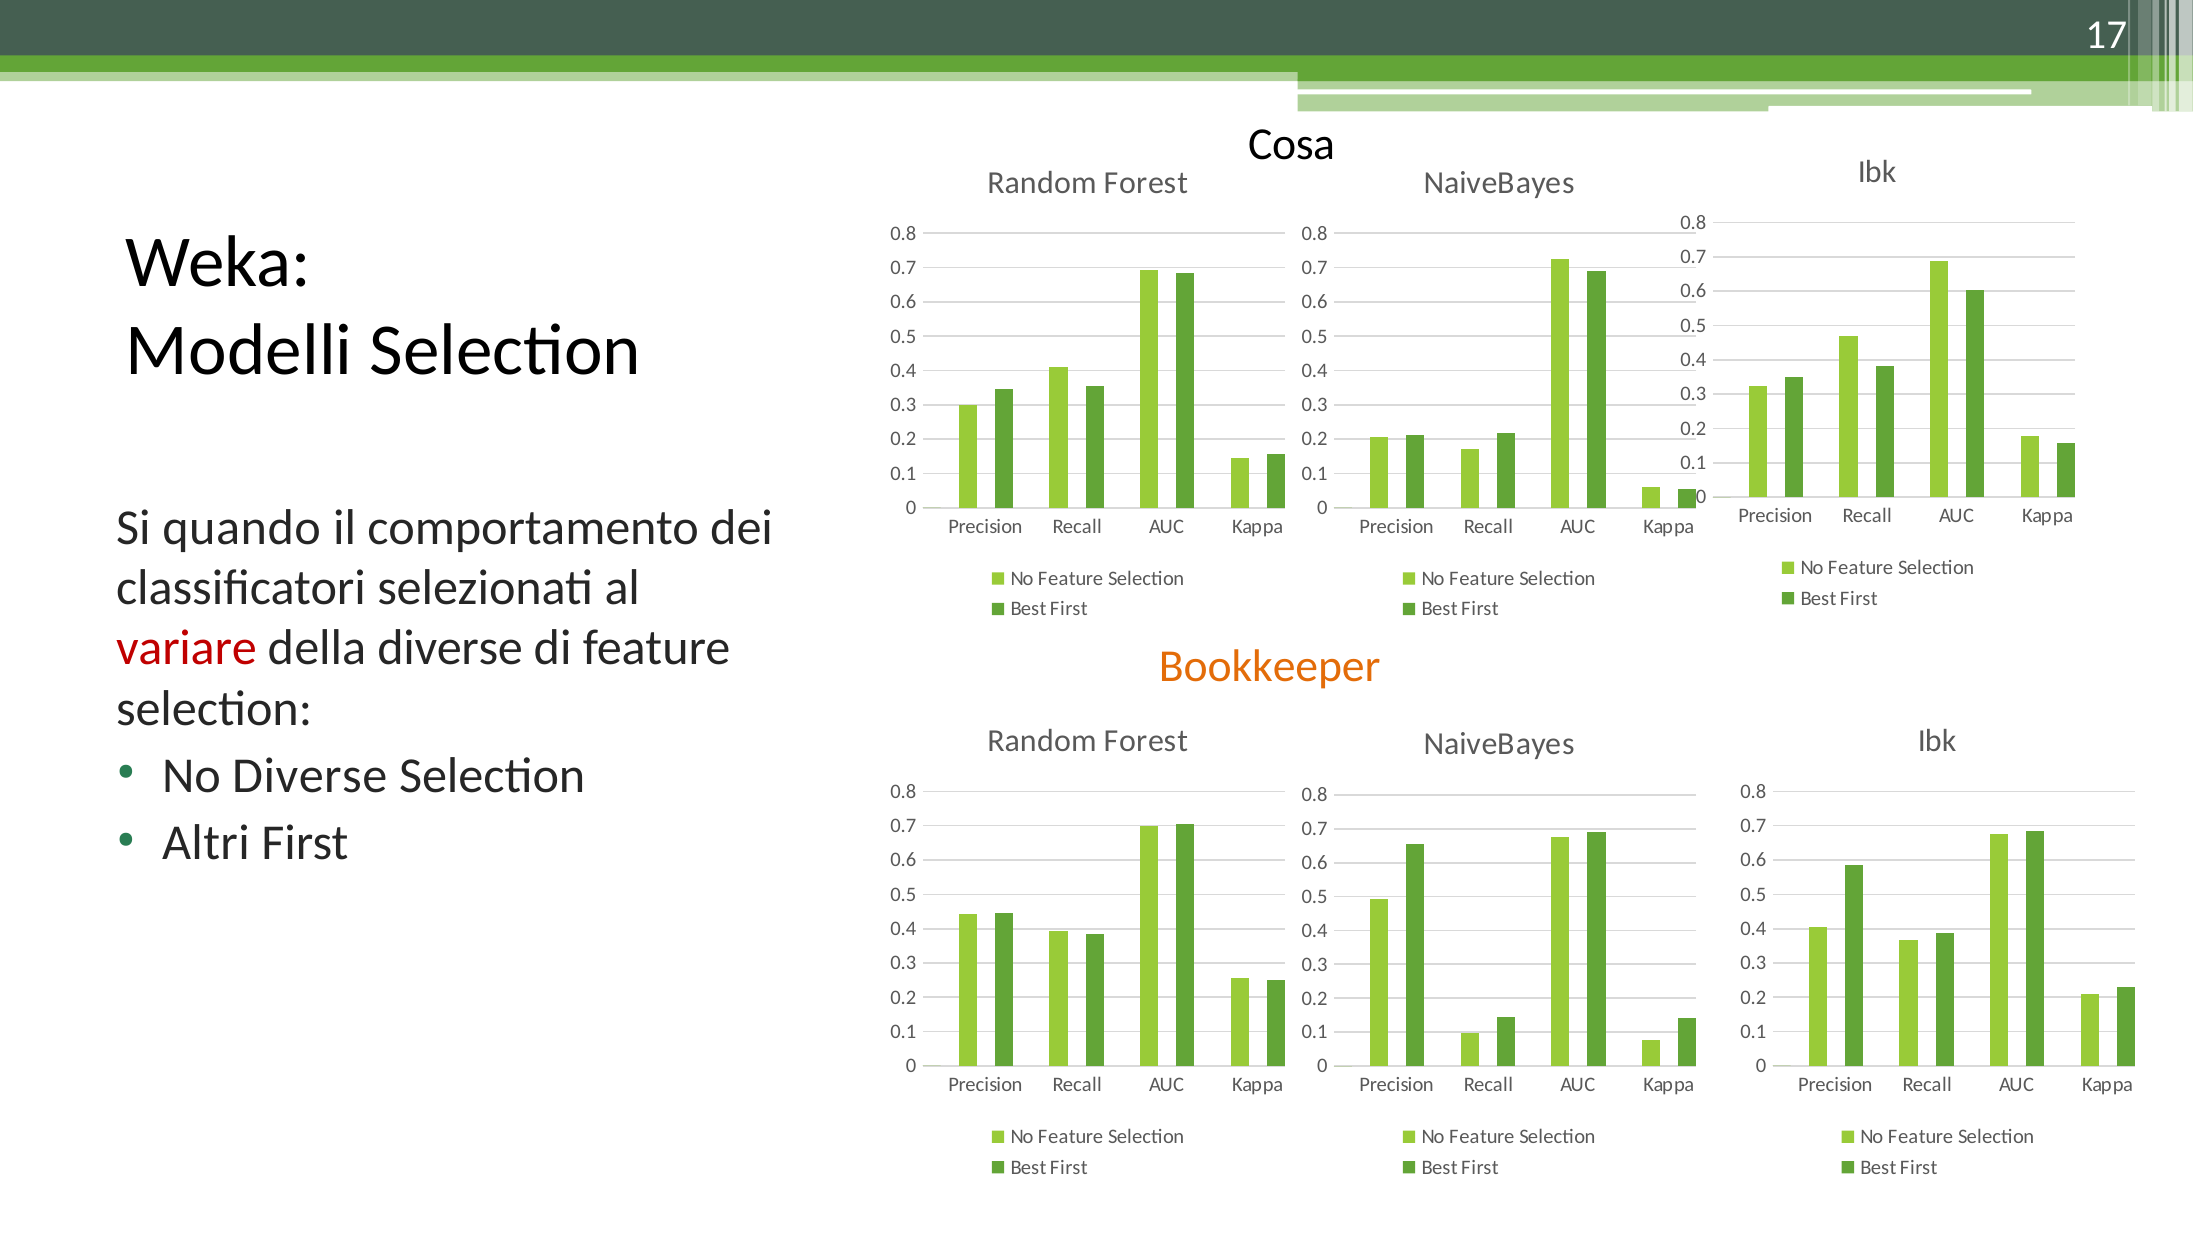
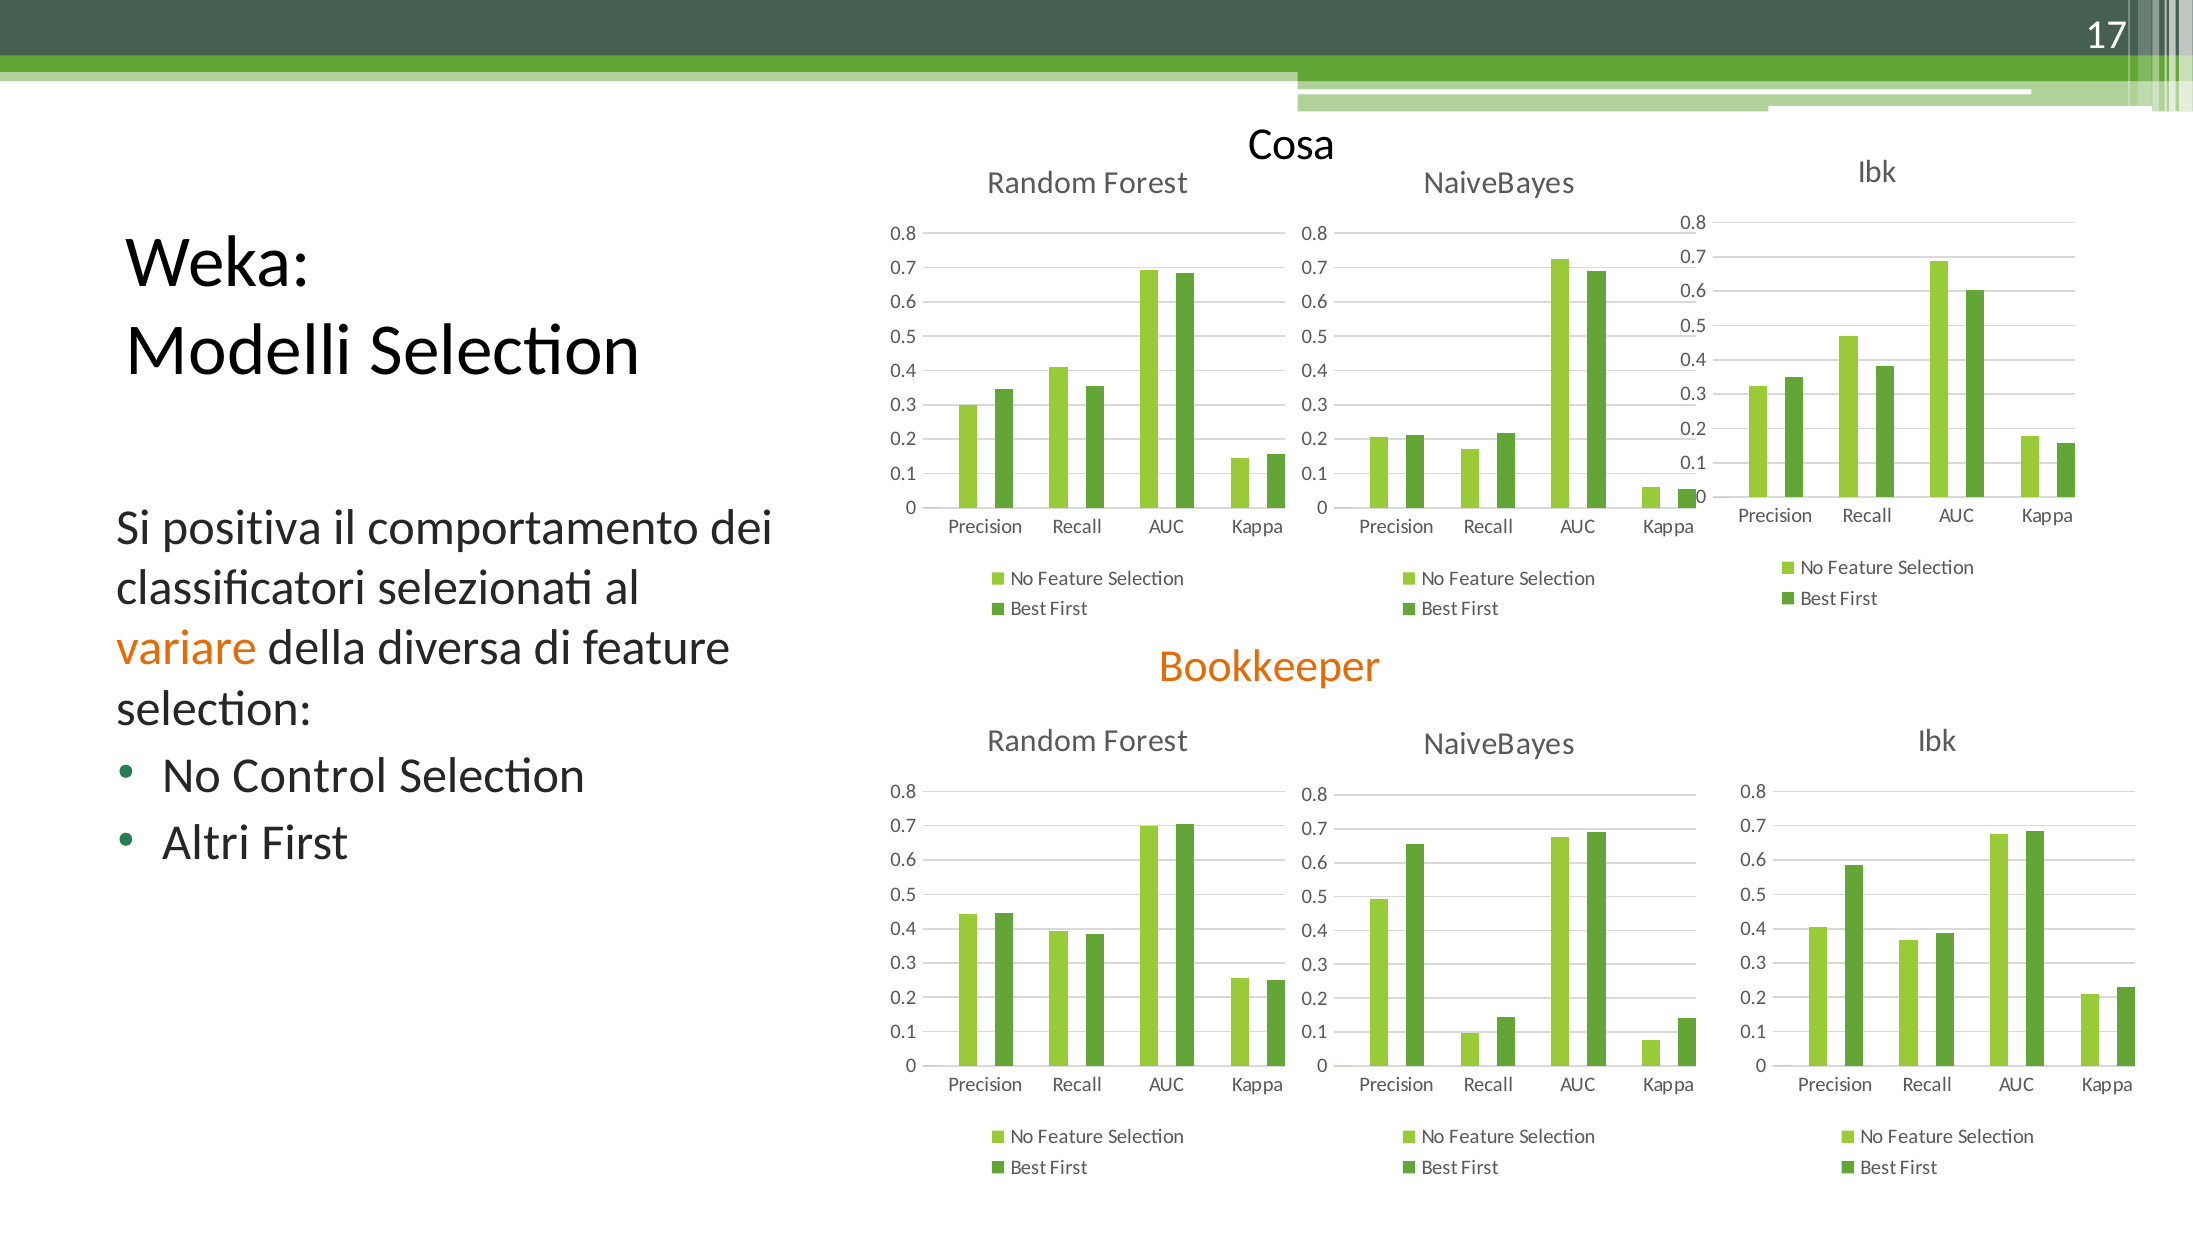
quando: quando -> positiva
variare colour: red -> orange
della diverse: diverse -> diversa
No Diverse: Diverse -> Control
